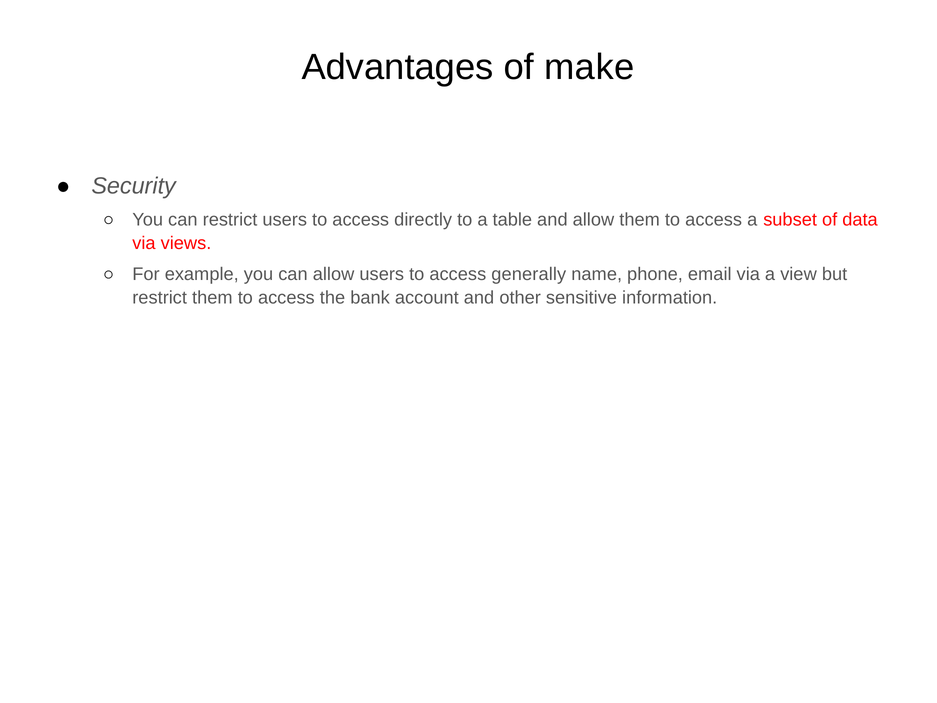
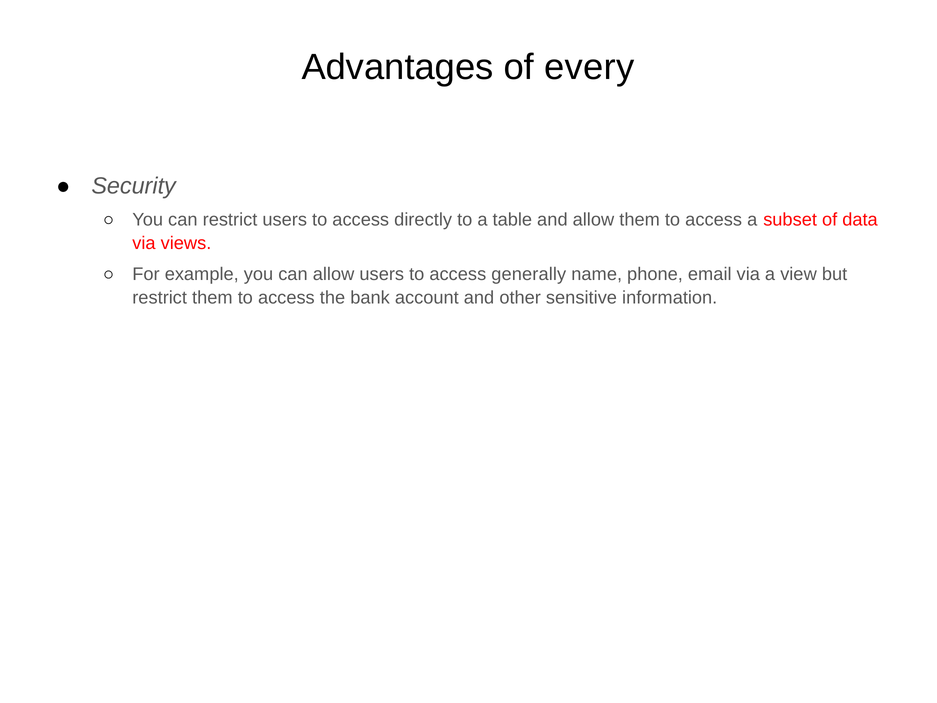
make: make -> every
